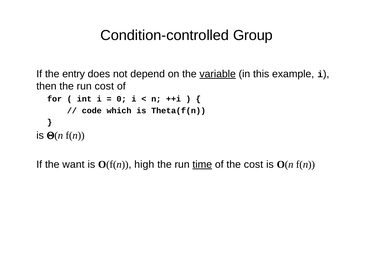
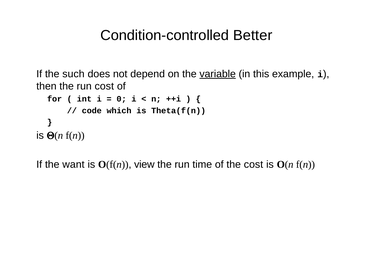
Group: Group -> Better
entry: entry -> such
high: high -> view
time underline: present -> none
